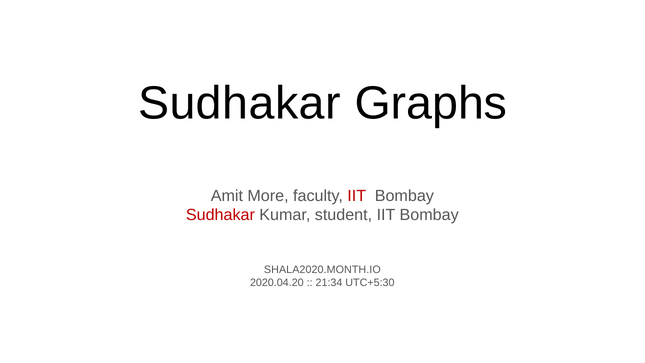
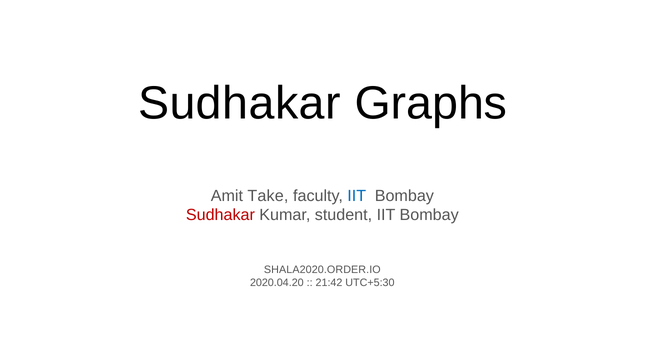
More: More -> Take
IIT at (357, 196) colour: red -> blue
SHALA2020.MONTH.IO: SHALA2020.MONTH.IO -> SHALA2020.ORDER.IO
21:34: 21:34 -> 21:42
